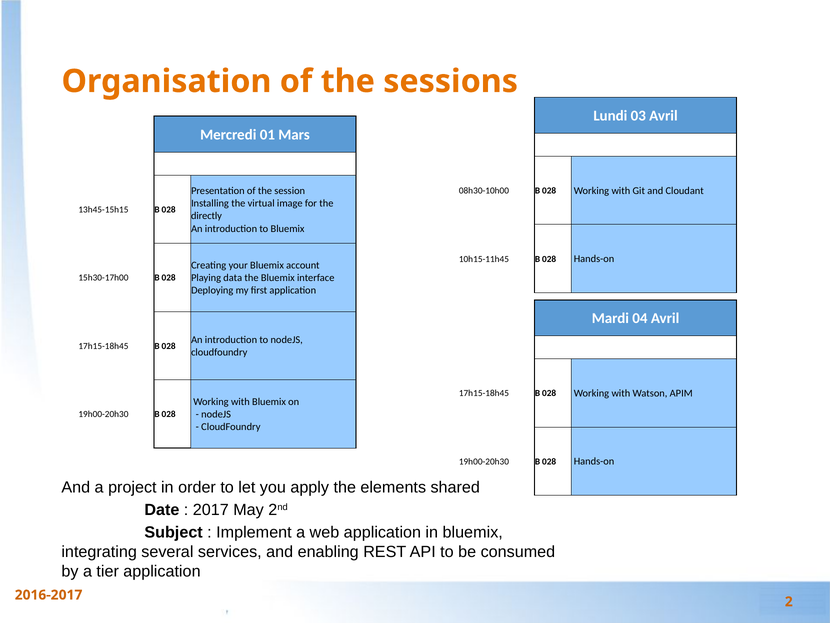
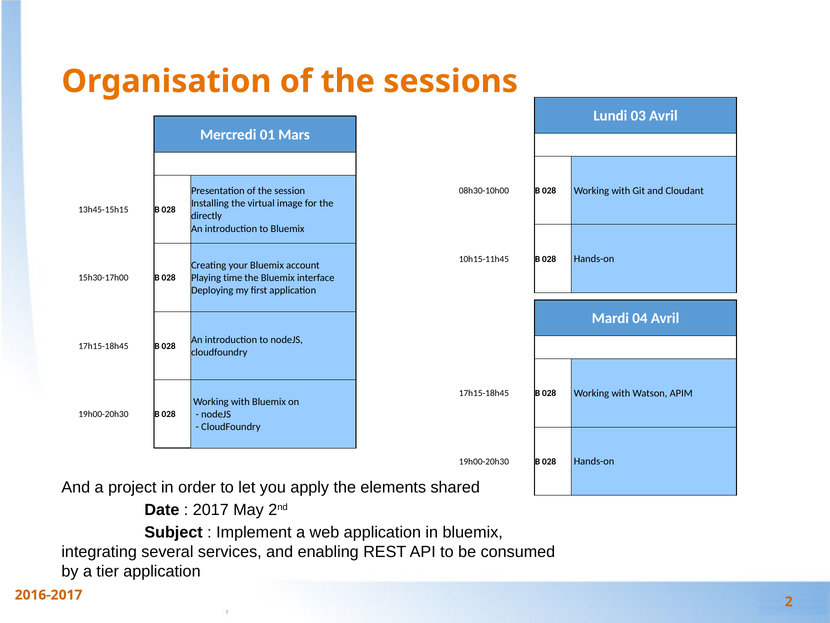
data: data -> time
